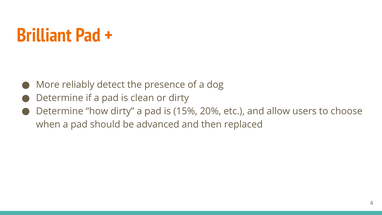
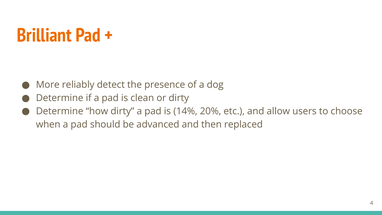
15%: 15% -> 14%
